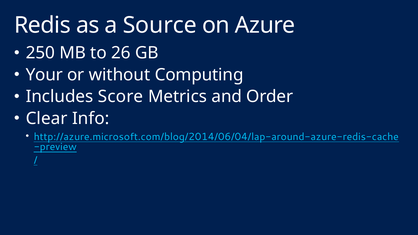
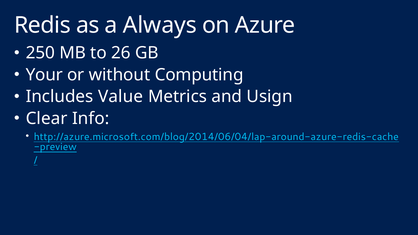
Source: Source -> Always
Score: Score -> Value
Order: Order -> Usign
